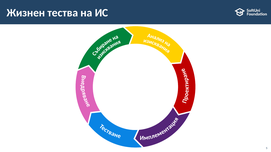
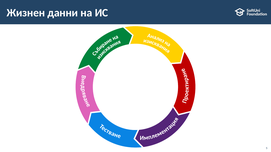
тества: тества -> данни
